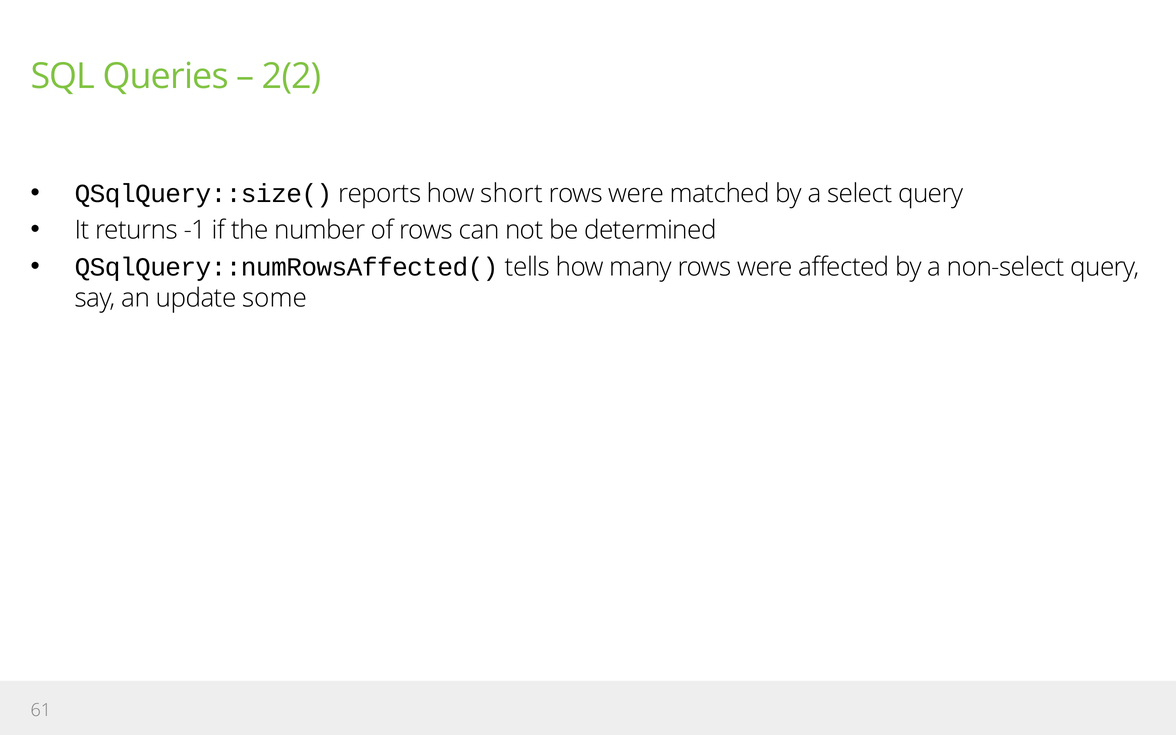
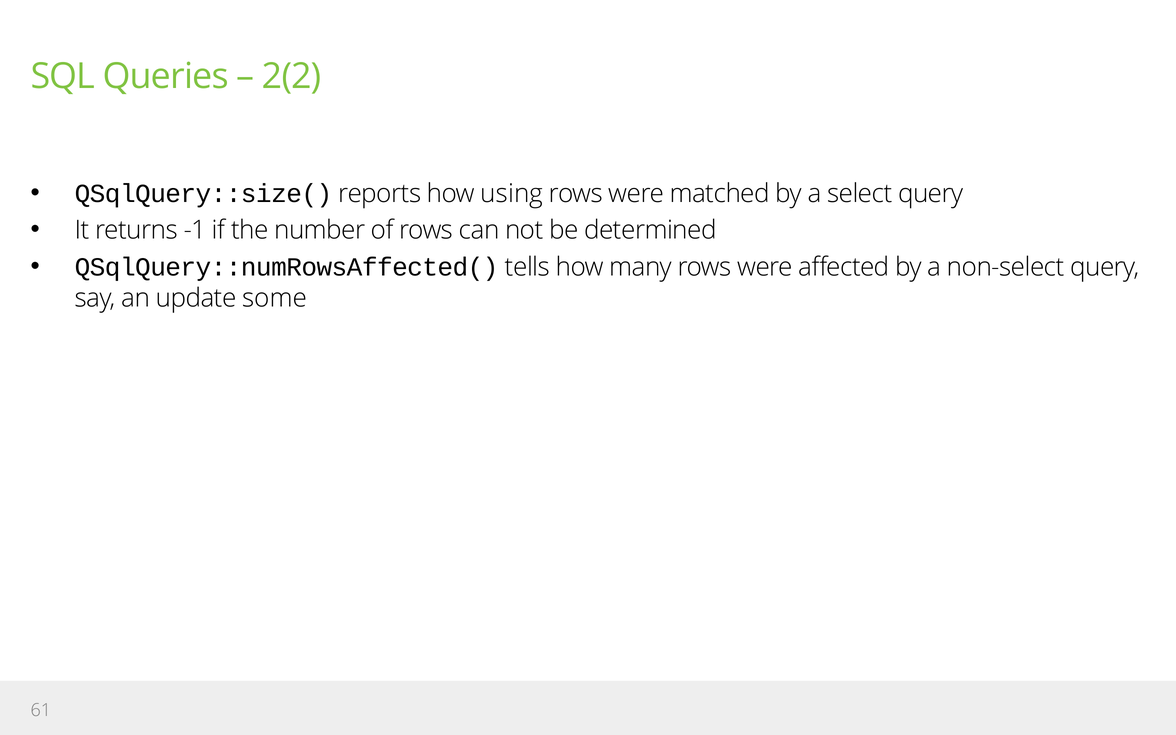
short: short -> using
